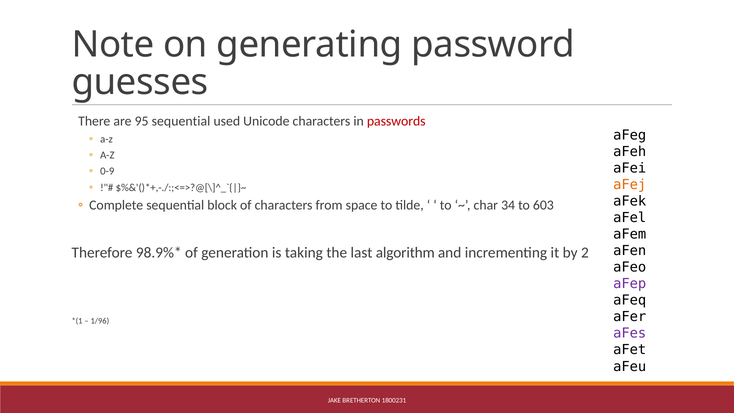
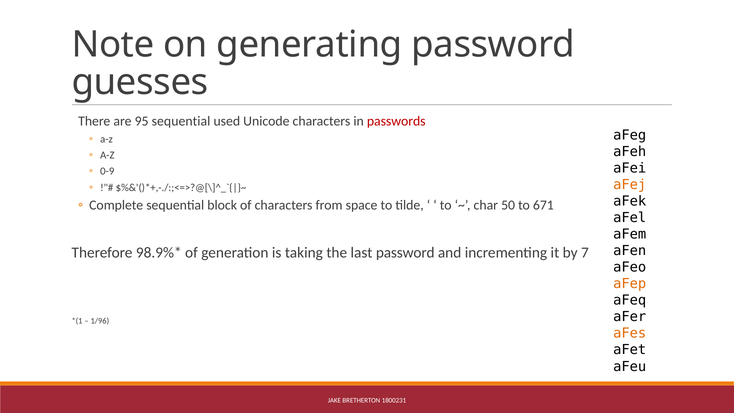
34: 34 -> 50
603: 603 -> 671
last algorithm: algorithm -> password
2: 2 -> 7
aFep colour: purple -> orange
aFes colour: purple -> orange
